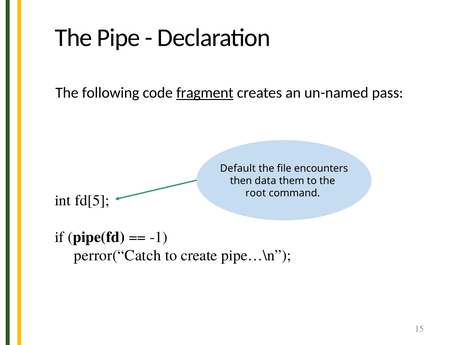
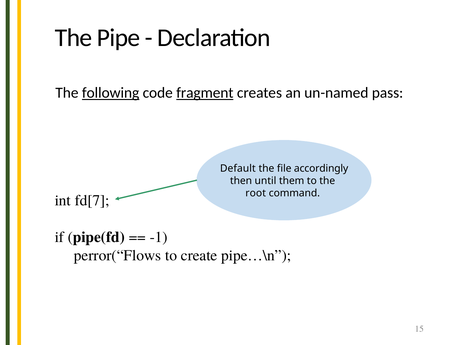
following underline: none -> present
encounters: encounters -> accordingly
data: data -> until
fd[5: fd[5 -> fd[7
perror(“Catch: perror(“Catch -> perror(“Flows
